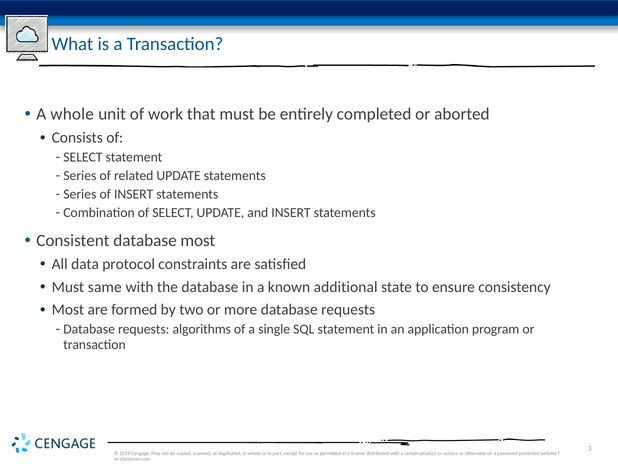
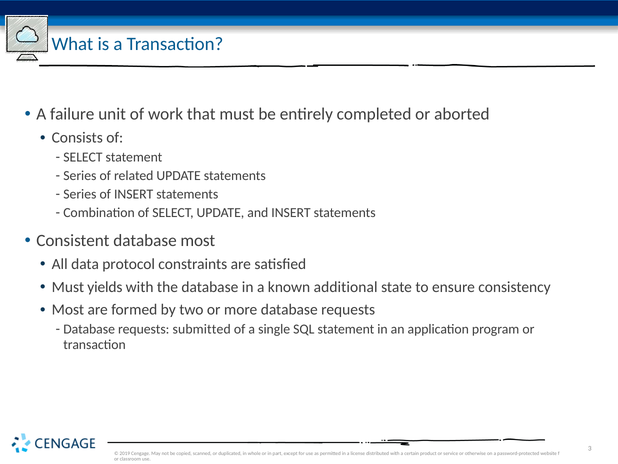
A whole: whole -> failure
same: same -> yields
algorithms: algorithms -> submitted
